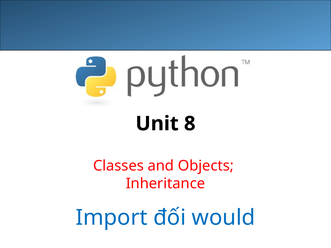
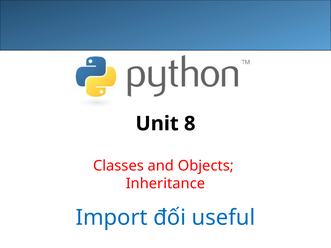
would: would -> useful
